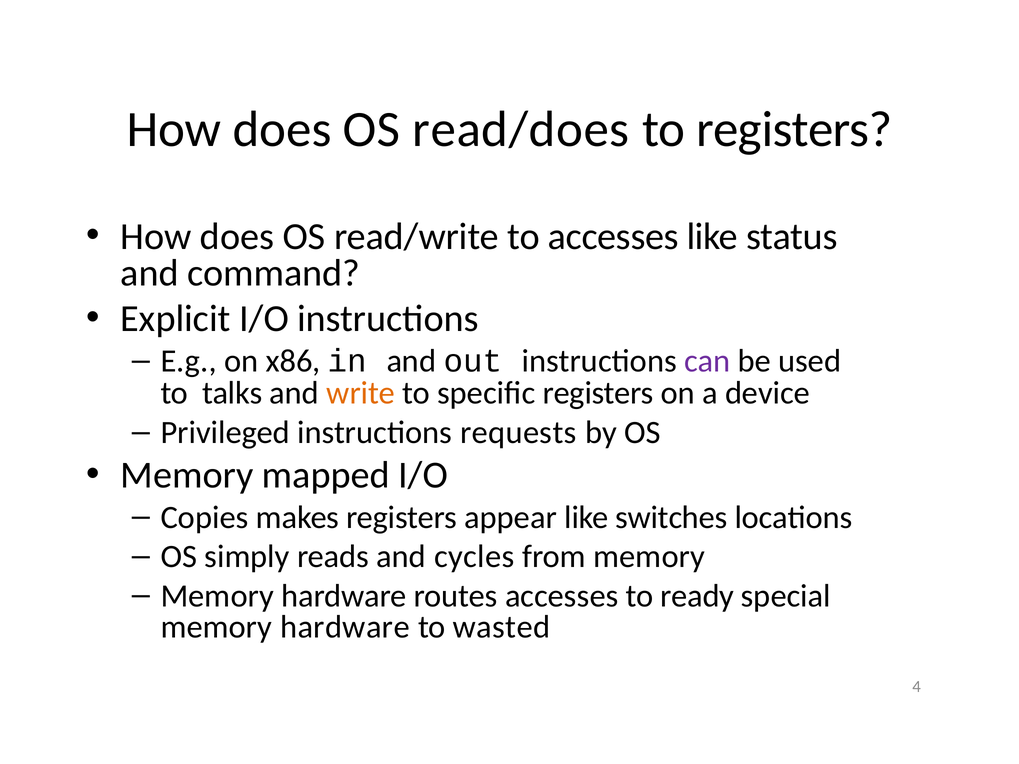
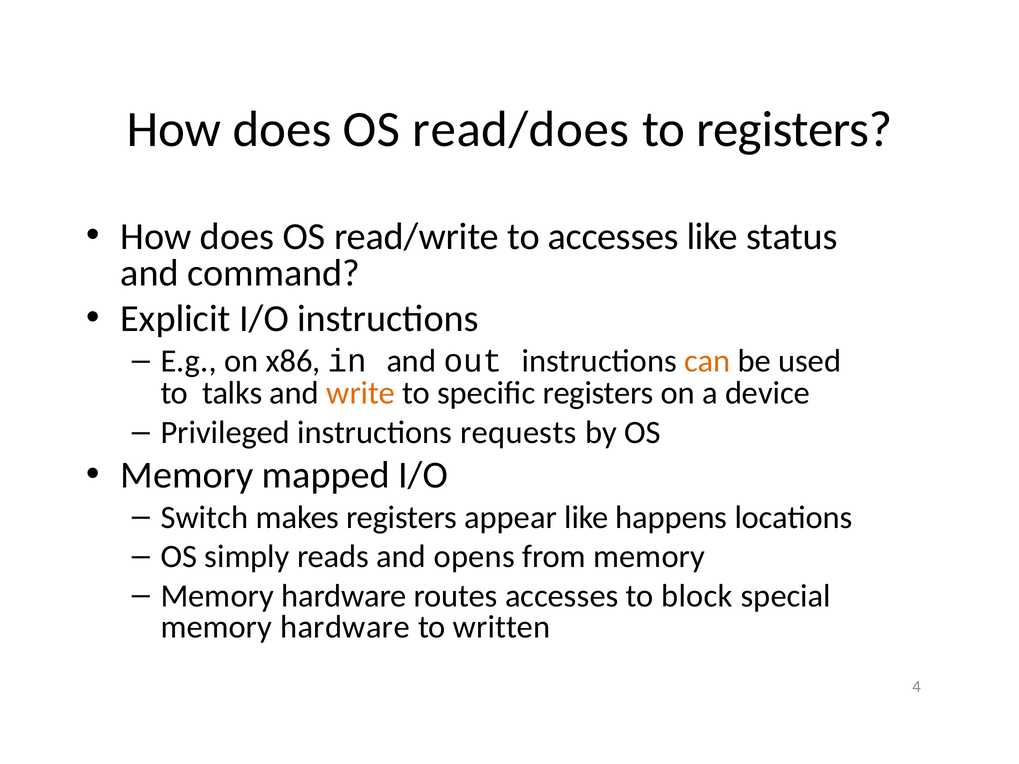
can colour: purple -> orange
Copies: Copies -> Switch
switches: switches -> happens
cycles: cycles -> opens
ready: ready -> block
wasted: wasted -> written
